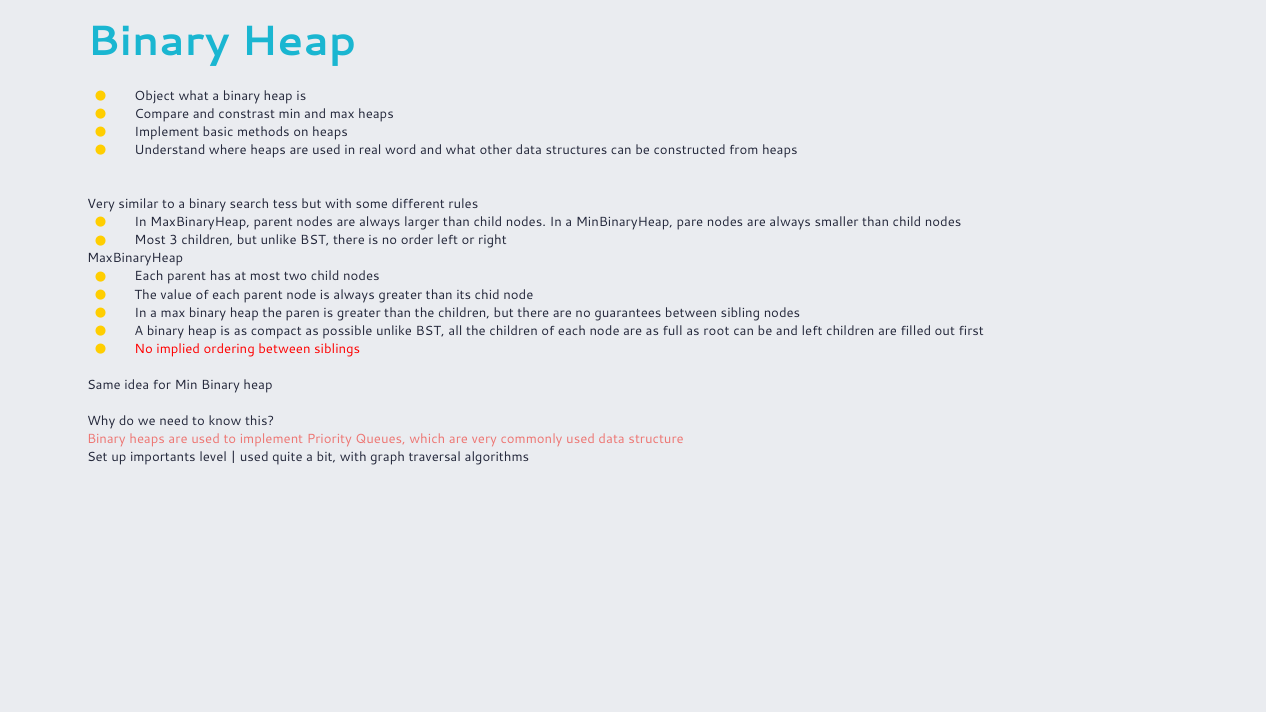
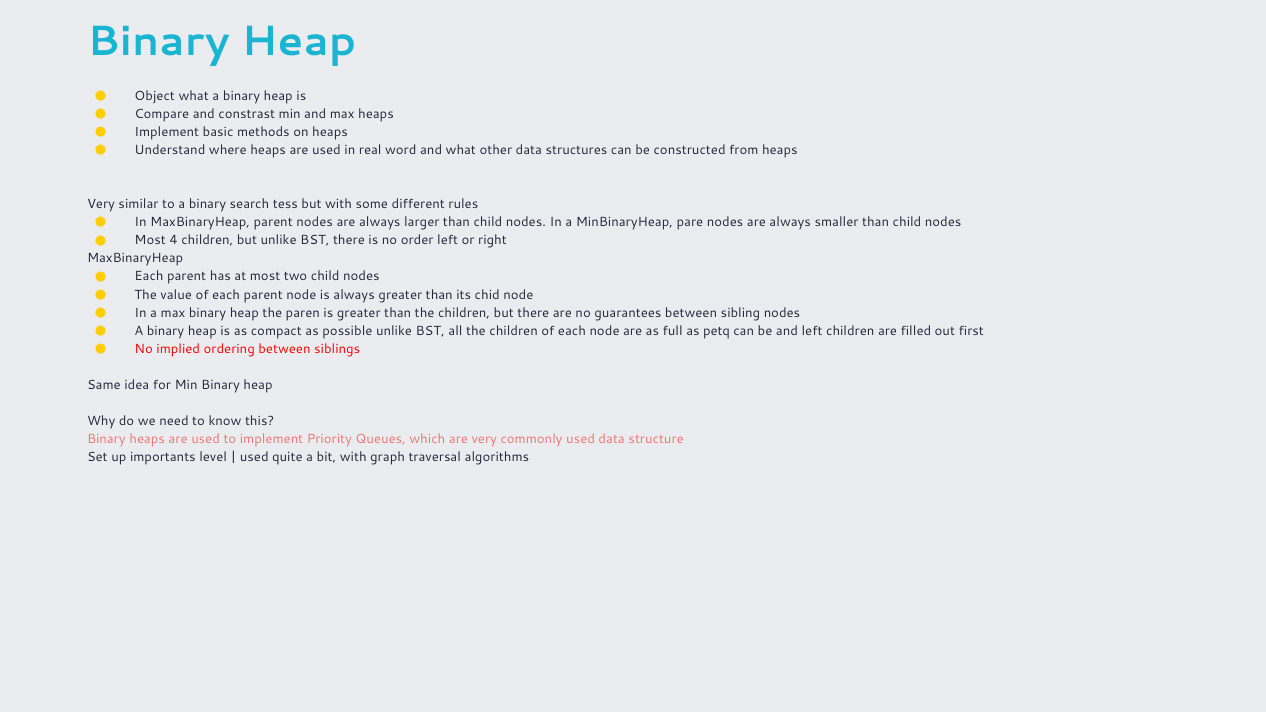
3: 3 -> 4
root: root -> petq
